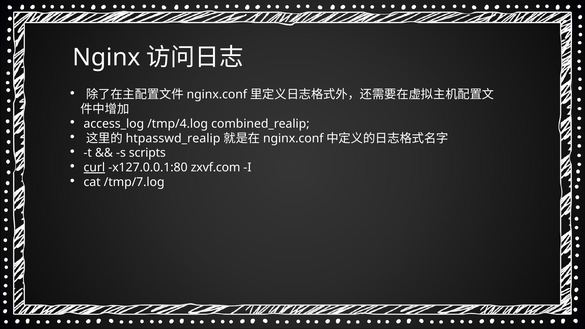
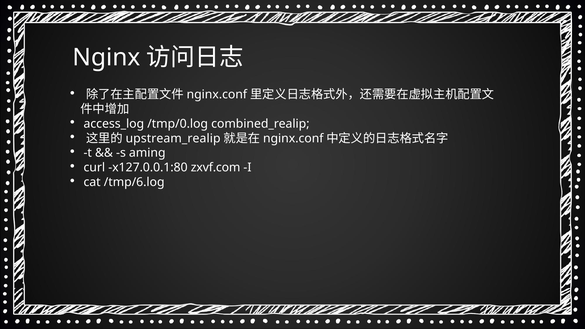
/tmp/4.log: /tmp/4.log -> /tmp/0.log
htpasswd_realip: htpasswd_realip -> upstream_realip
scripts: scripts -> aming
curl underline: present -> none
/tmp/7.log: /tmp/7.log -> /tmp/6.log
